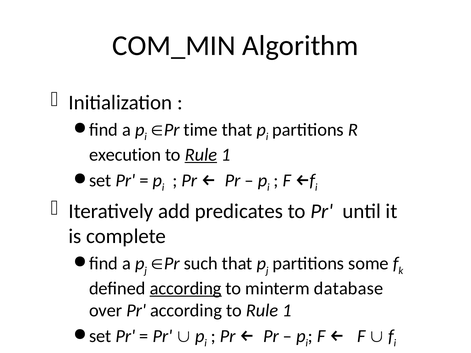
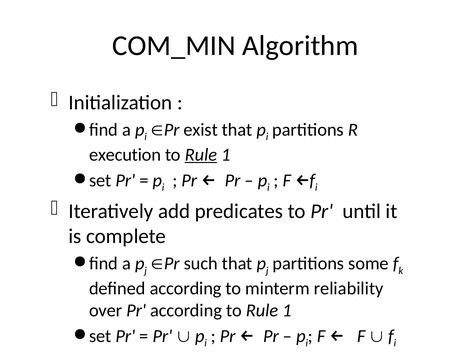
time: time -> exist
according at (186, 289) underline: present -> none
database: database -> reliability
